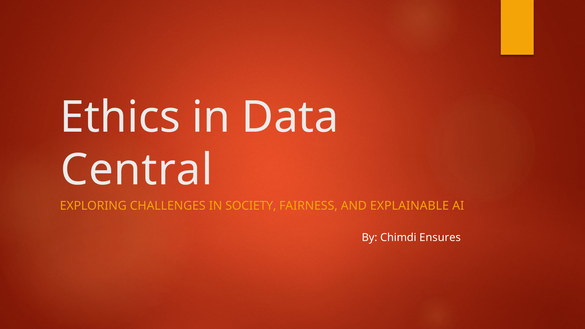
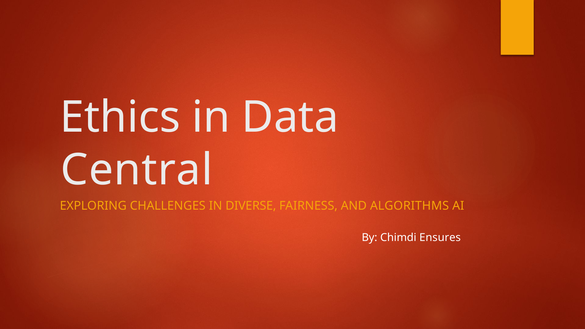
SOCIETY: SOCIETY -> DIVERSE
EXPLAINABLE: EXPLAINABLE -> ALGORITHMS
